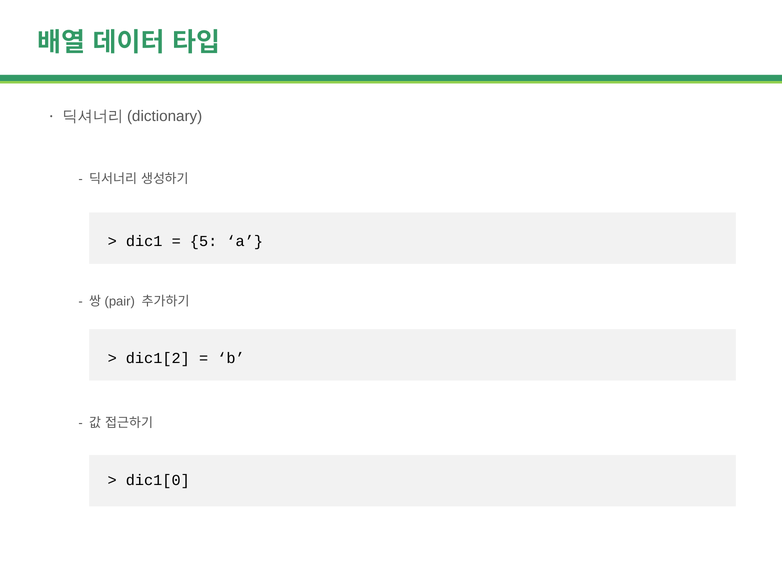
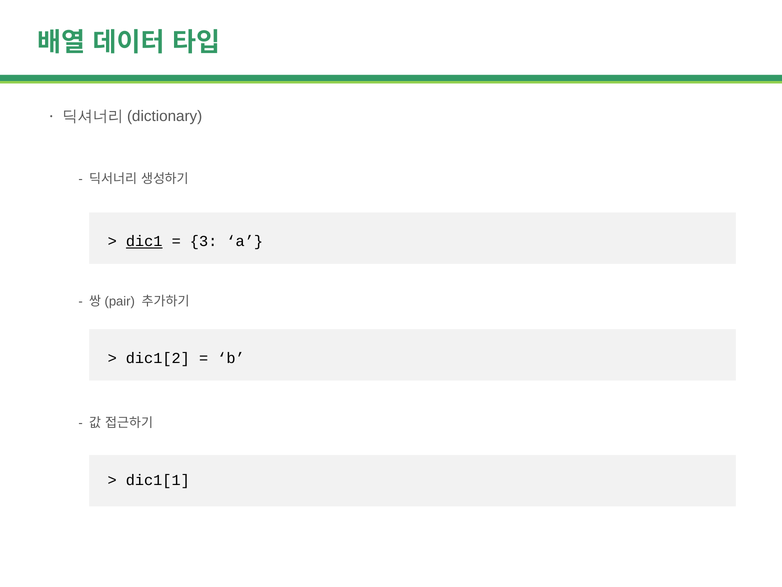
dic1 underline: none -> present
5: 5 -> 3
dic1[0: dic1[0 -> dic1[1
